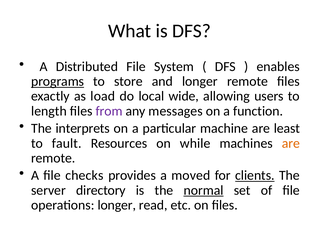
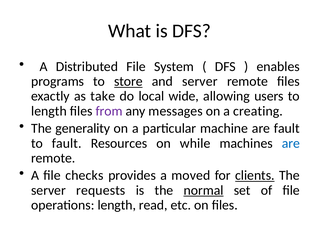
programs underline: present -> none
store underline: none -> present
and longer: longer -> server
load: load -> take
function: function -> creating
interprets: interprets -> generality
are least: least -> fault
are at (291, 143) colour: orange -> blue
directory: directory -> requests
operations longer: longer -> length
